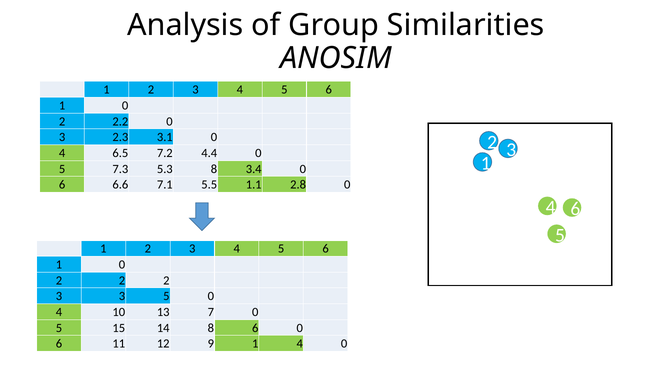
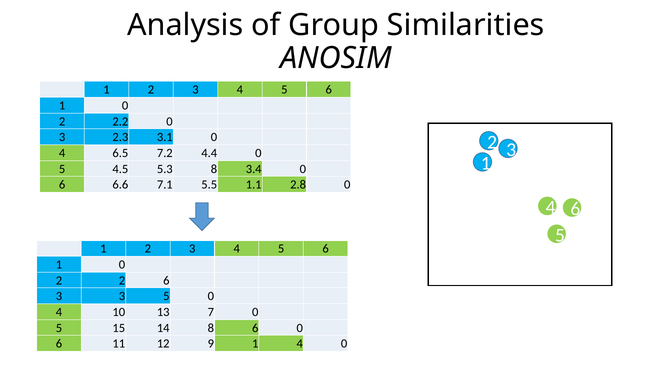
7.3: 7.3 -> 4.5
2 2 2: 2 -> 6
